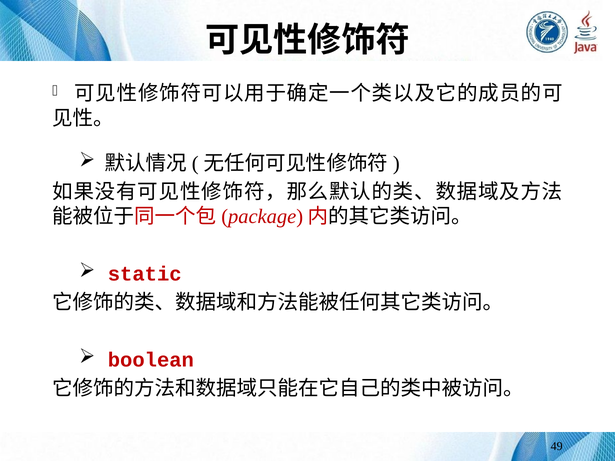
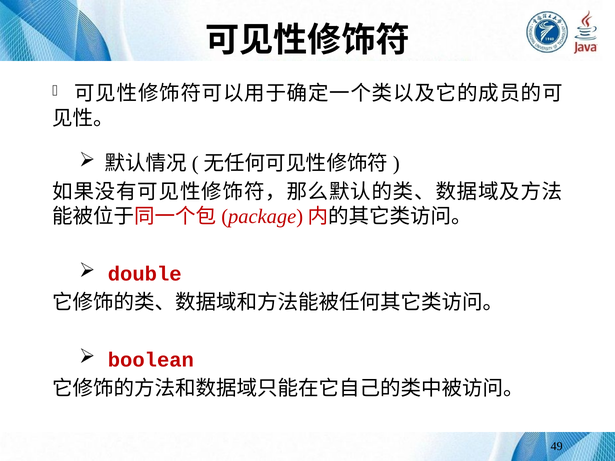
static: static -> double
